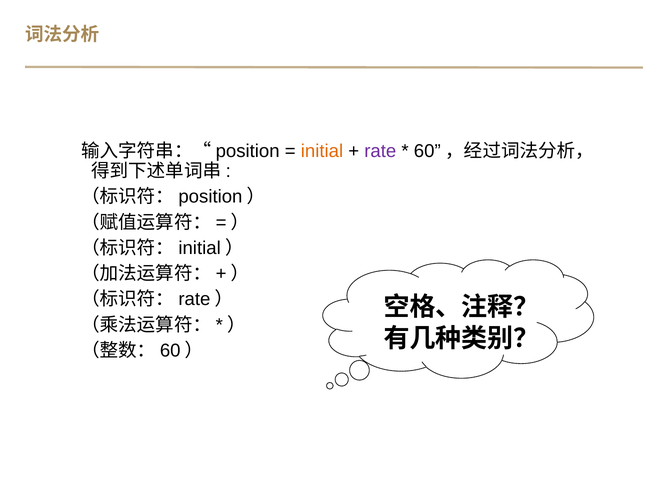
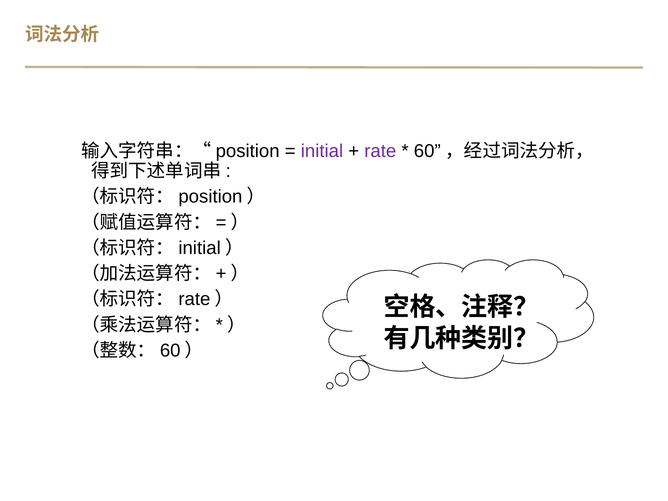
initial colour: orange -> purple
